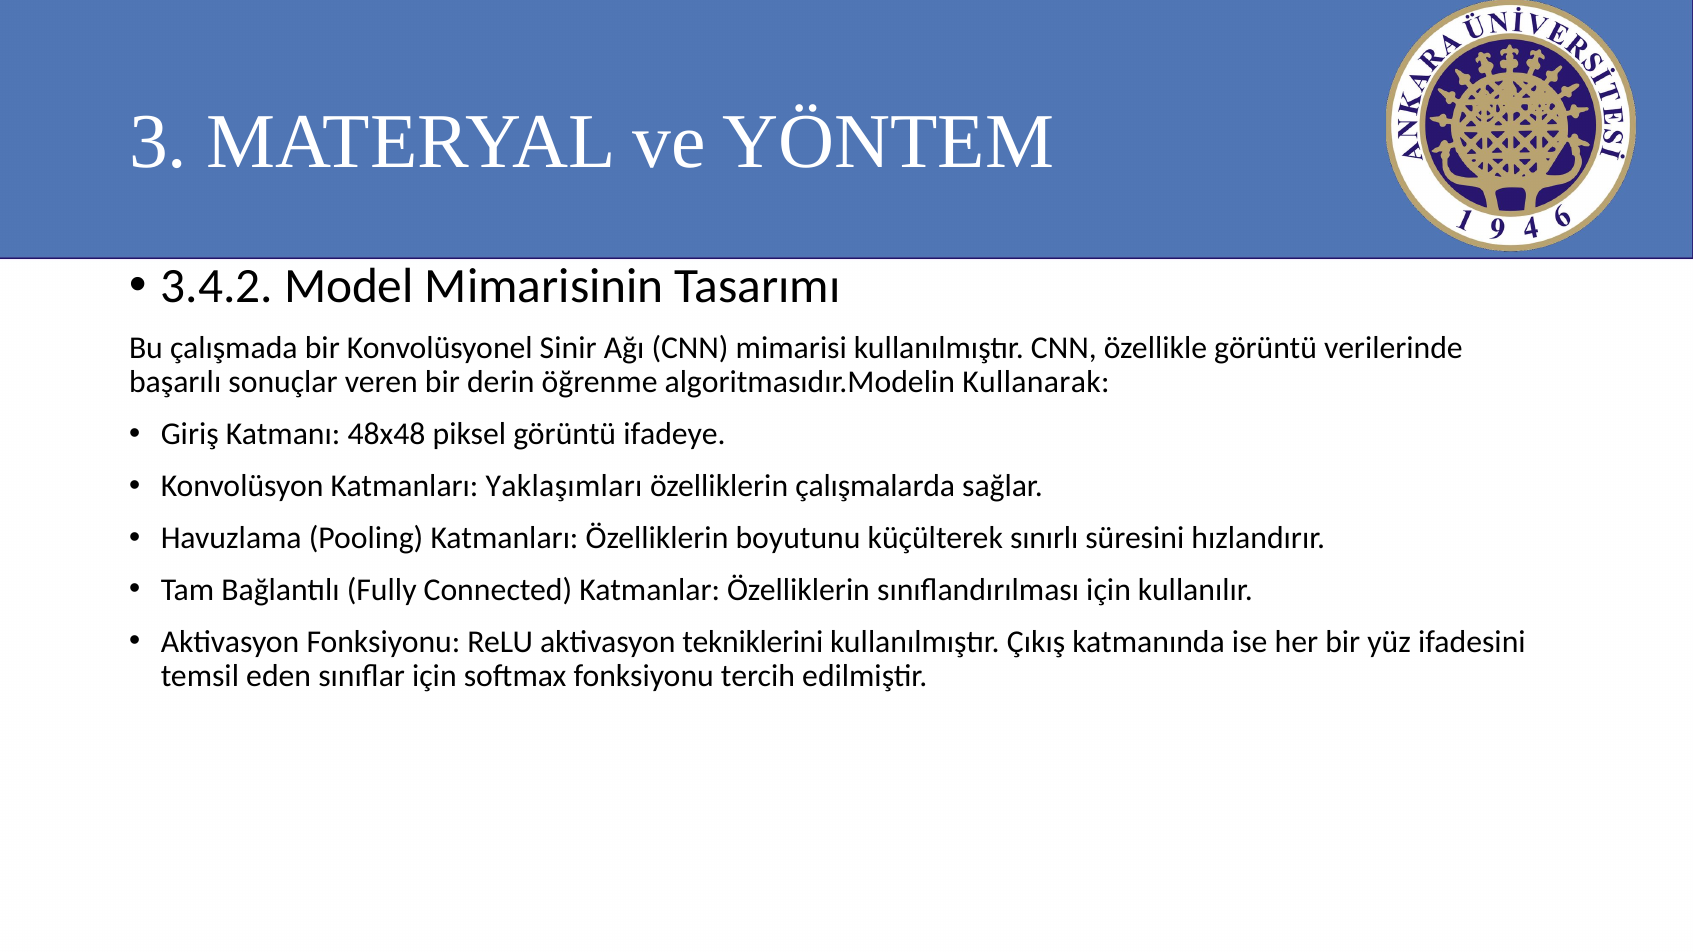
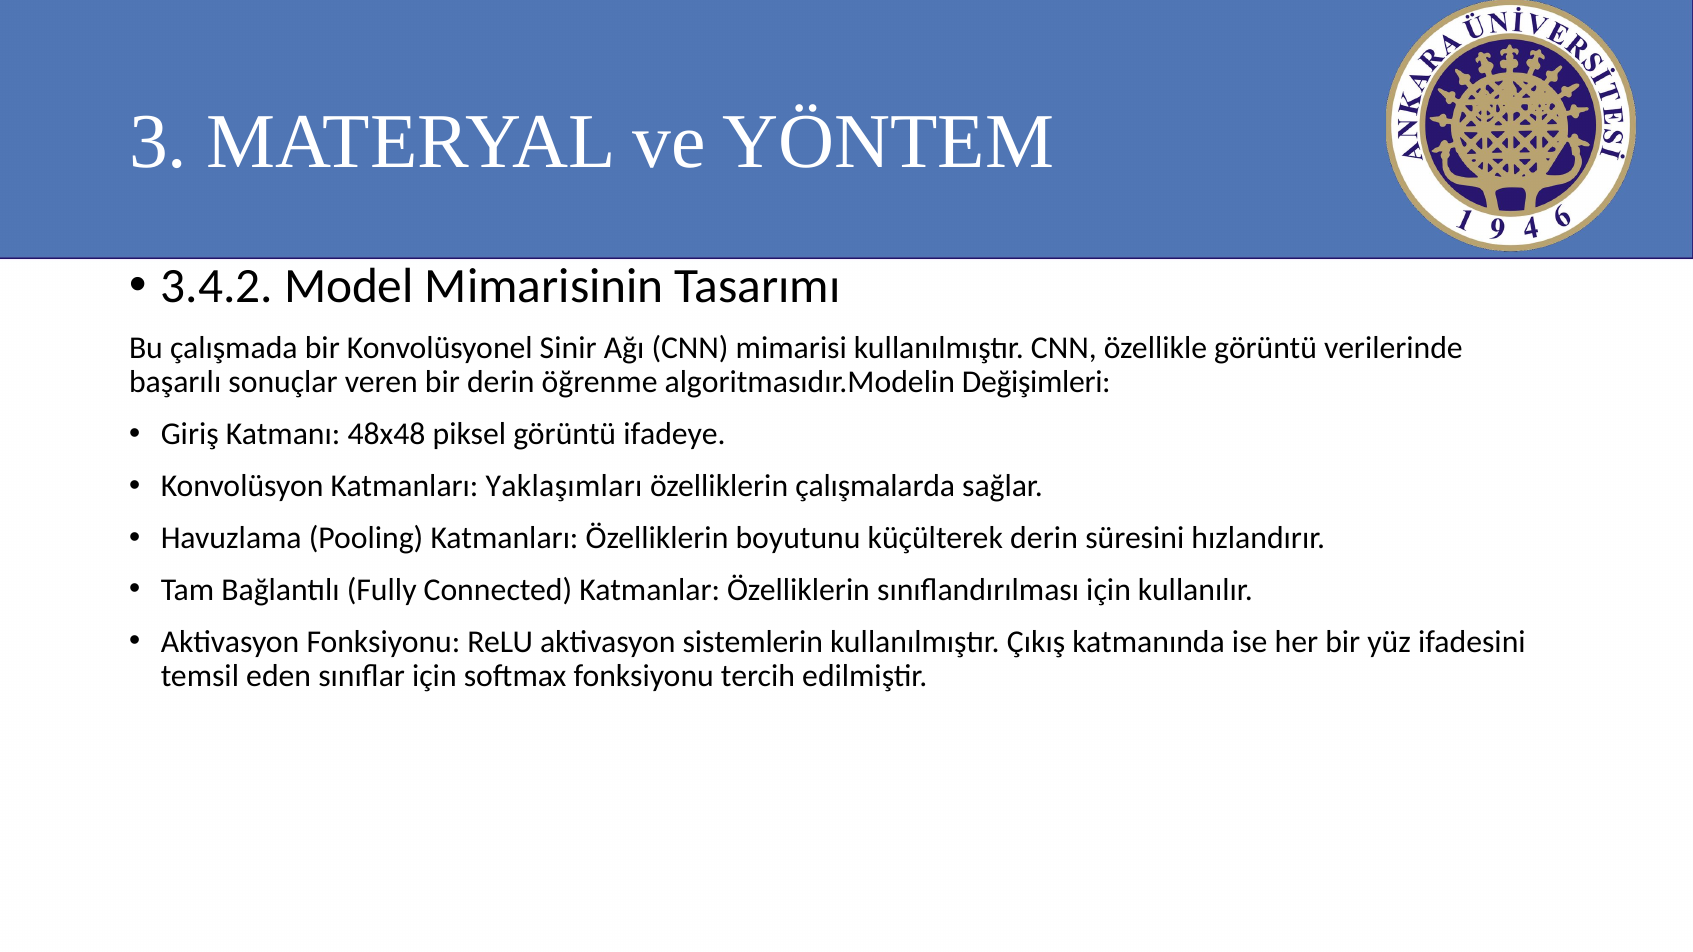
Kullanarak: Kullanarak -> Değişimleri
küçülterek sınırlı: sınırlı -> derin
tekniklerini: tekniklerini -> sistemlerin
